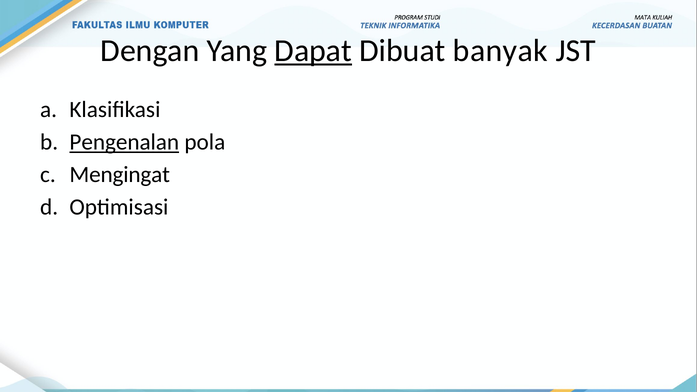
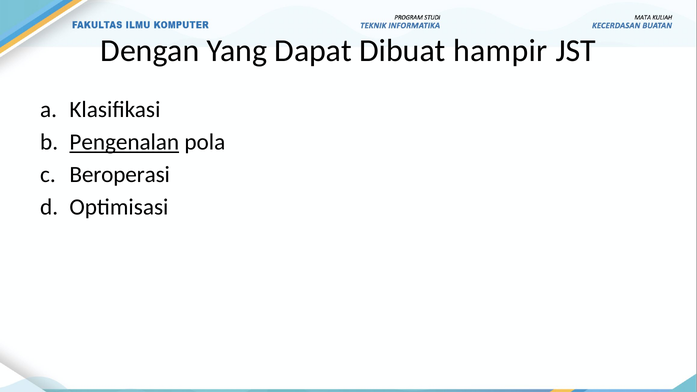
Dapat underline: present -> none
banyak: banyak -> hampir
Mengingat: Mengingat -> Beroperasi
